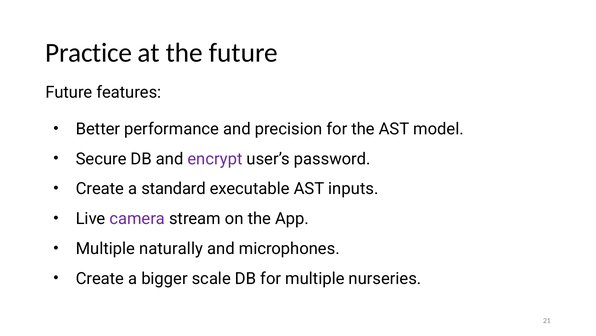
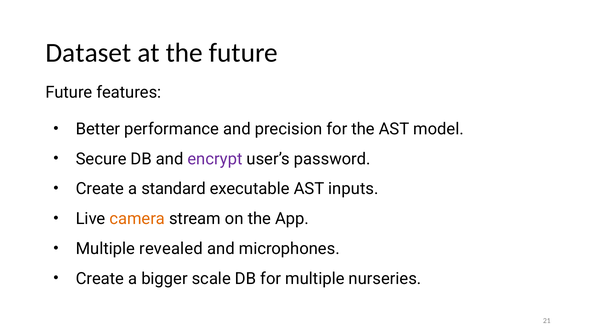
Practice: Practice -> Dataset
camera colour: purple -> orange
naturally: naturally -> revealed
